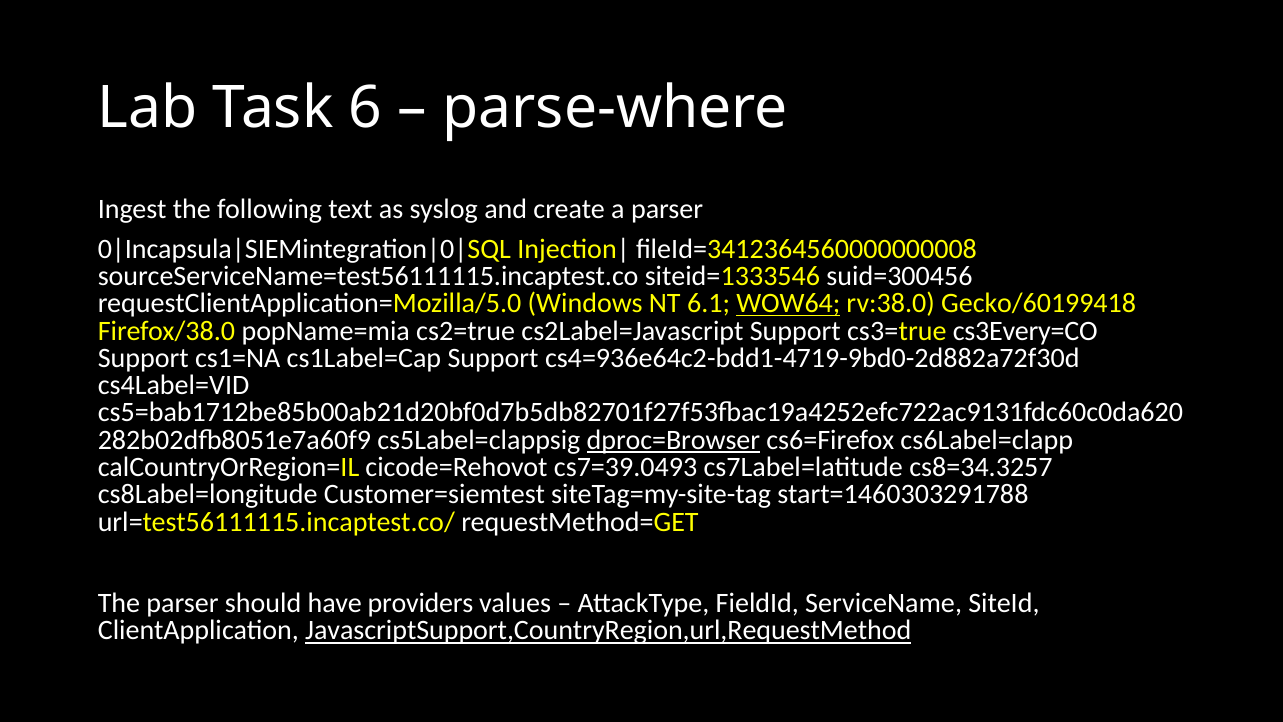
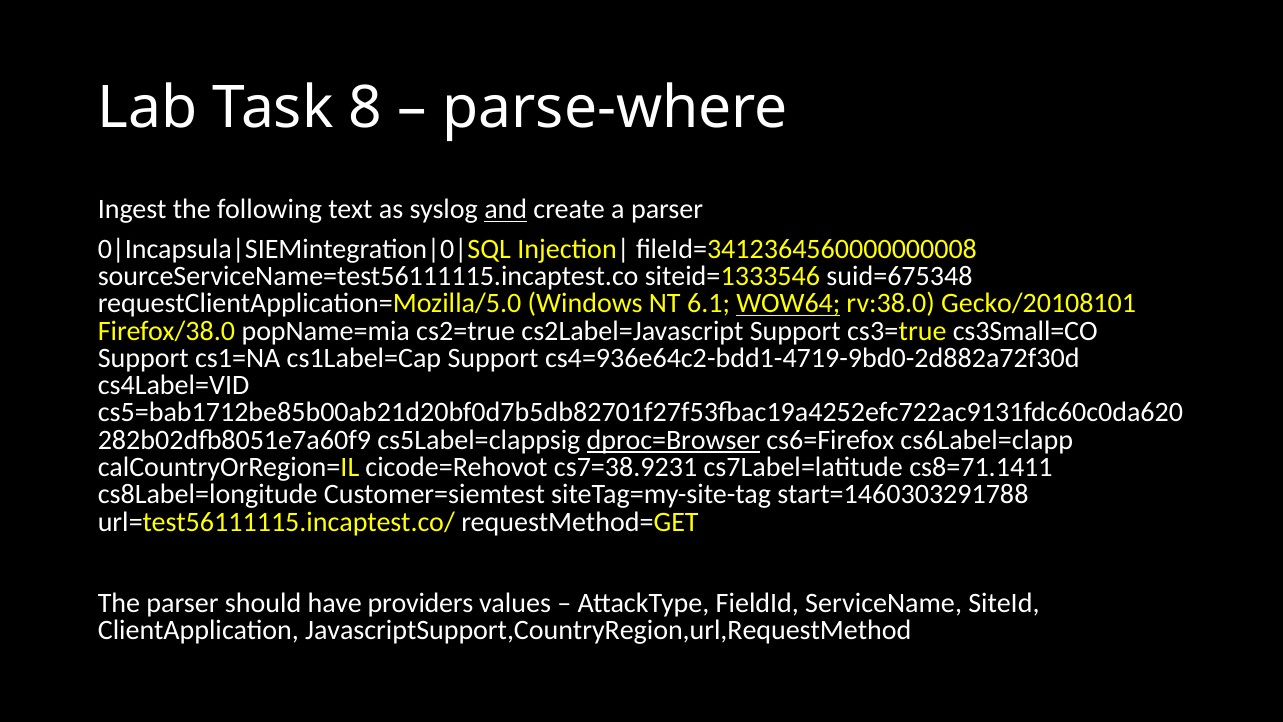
6: 6 -> 8
and underline: none -> present
suid=300456: suid=300456 -> suid=675348
Gecko/60199418: Gecko/60199418 -> Gecko/20108101
cs3Every=CO: cs3Every=CO -> cs3Small=CO
cs7=39.0493: cs7=39.0493 -> cs7=38.9231
cs8=34.3257: cs8=34.3257 -> cs8=71.1411
JavascriptSupport,CountryRegion,url,RequestMethod underline: present -> none
